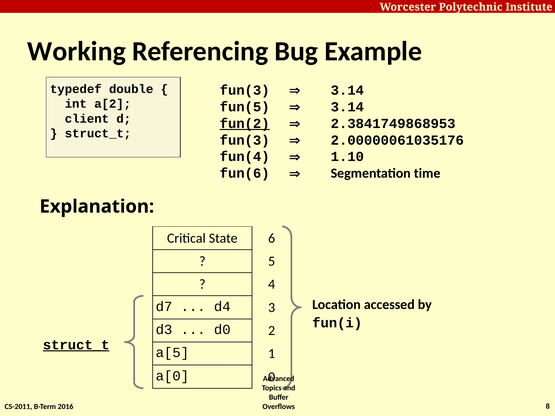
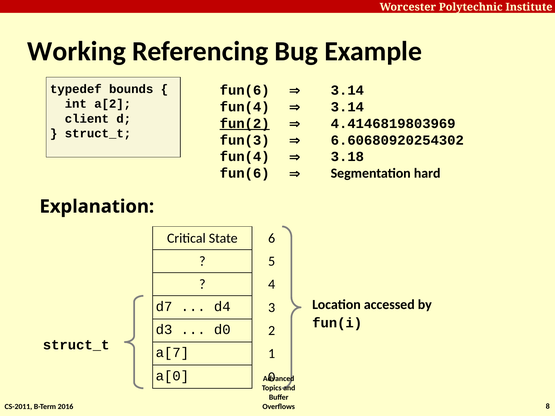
double: double -> bounds
fun(3 at (245, 90): fun(3 -> fun(6
fun(5 at (245, 107): fun(5 -> fun(4
2.3841749868953: 2.3841749868953 -> 4.4146819803969
2.00000061035176: 2.00000061035176 -> 6.60680920254302
1.10: 1.10 -> 3.18
time: time -> hard
struct_t at (76, 345) underline: present -> none
a[5: a[5 -> a[7
